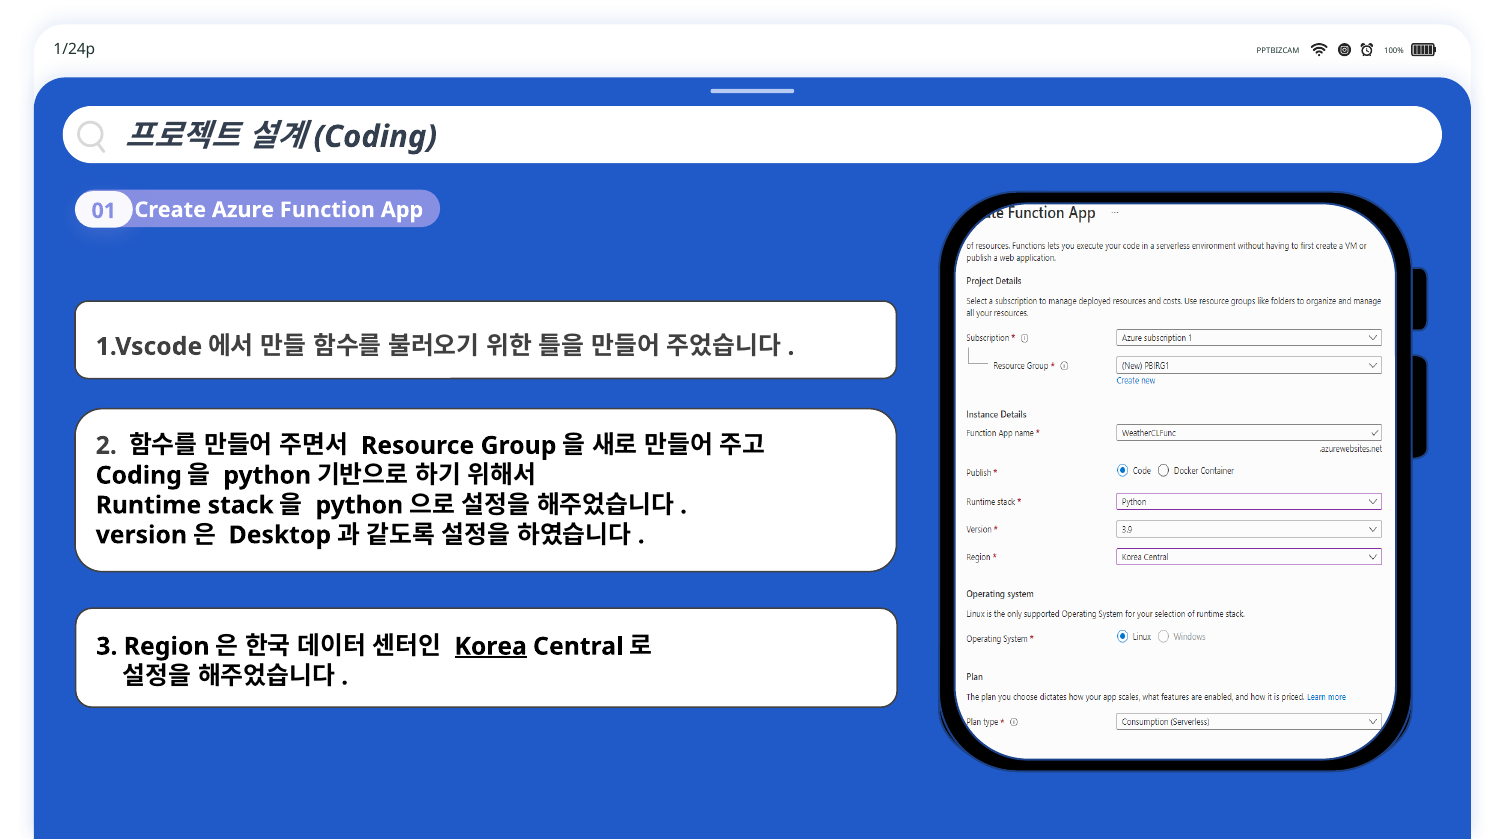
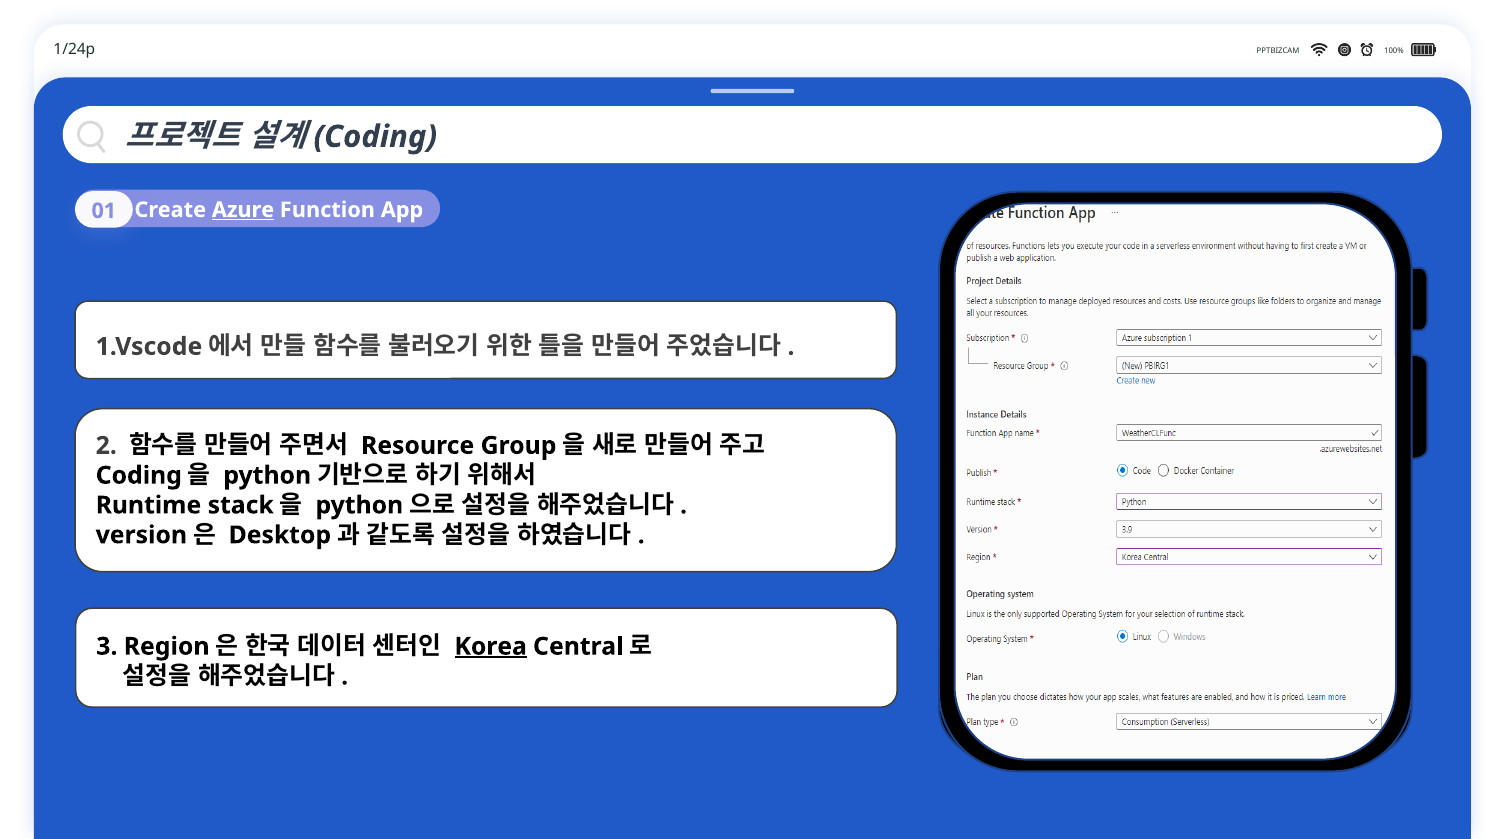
Azure underline: none -> present
